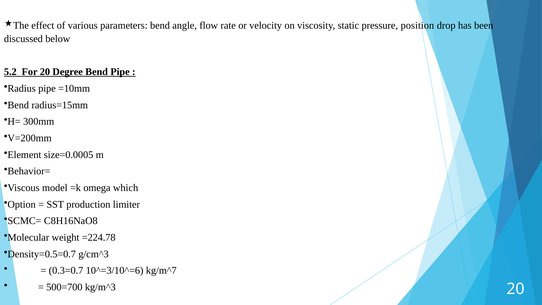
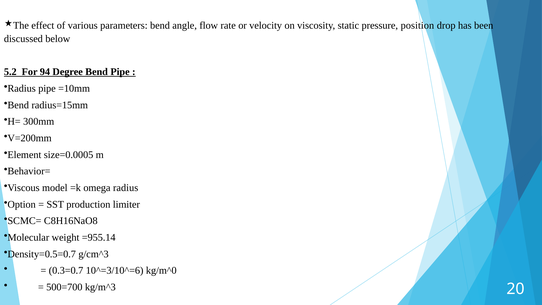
For 20: 20 -> 94
which: which -> radius
=224.78: =224.78 -> =955.14
kg/m^7: kg/m^7 -> kg/m^0
